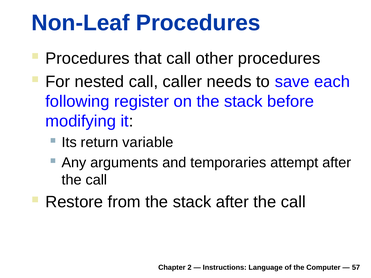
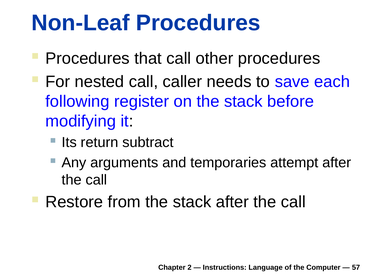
variable: variable -> subtract
